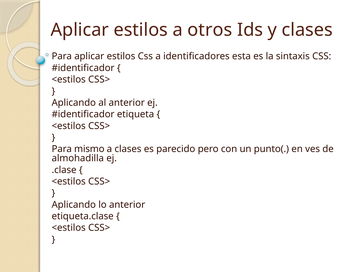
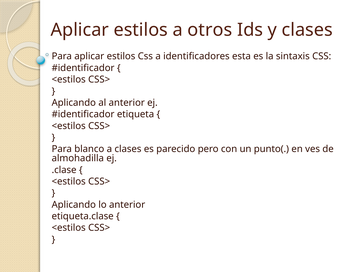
mismo: mismo -> blanco
